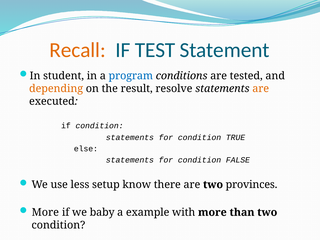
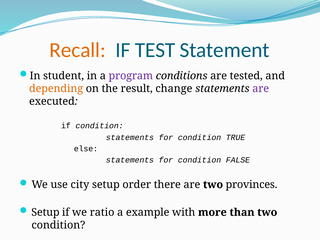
program colour: blue -> purple
resolve: resolve -> change
are at (261, 89) colour: orange -> purple
less: less -> city
know: know -> order
More at (45, 212): More -> Setup
baby: baby -> ratio
